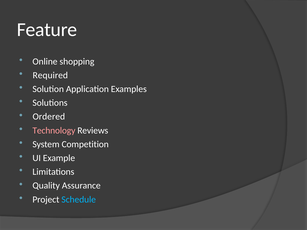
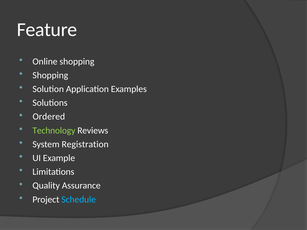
Required at (50, 75): Required -> Shopping
Technology colour: pink -> light green
Competition: Competition -> Registration
